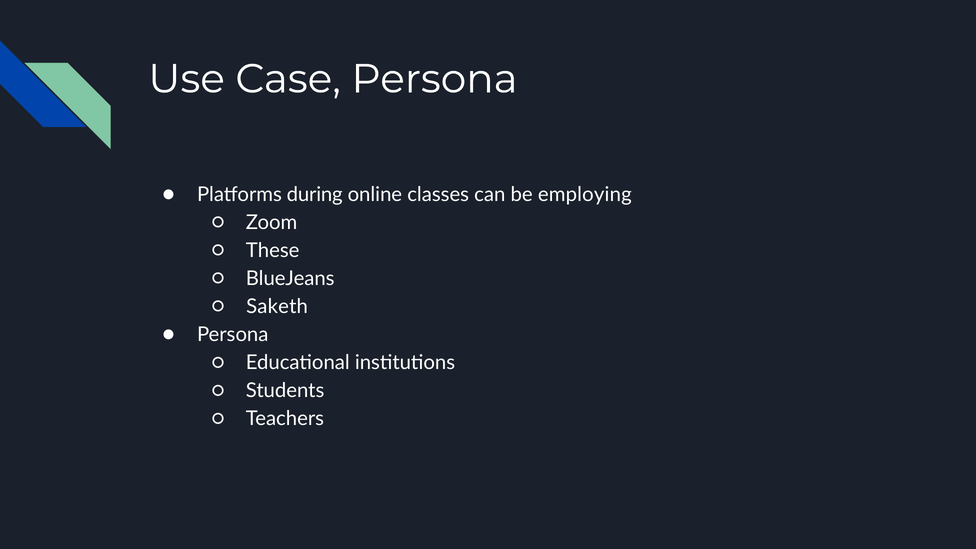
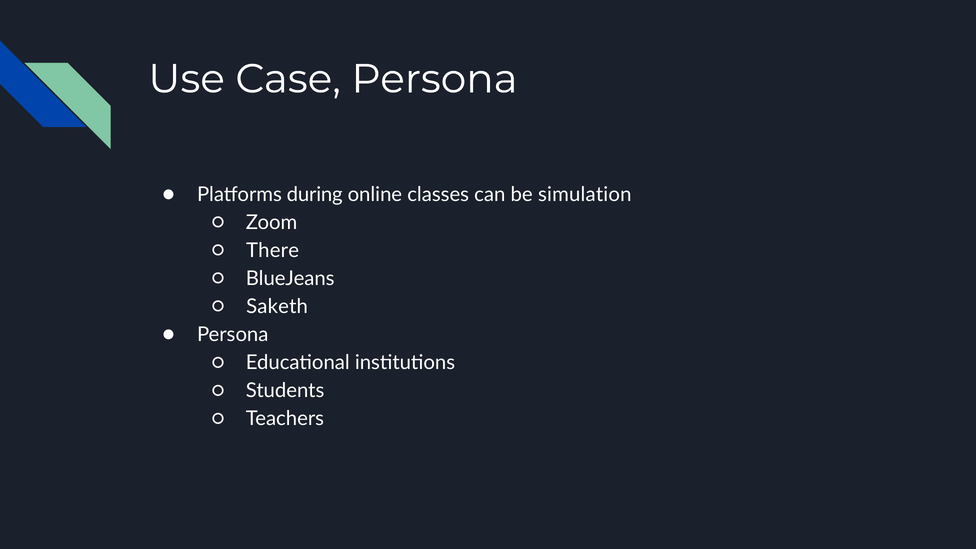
employing: employing -> simulation
These: These -> There
